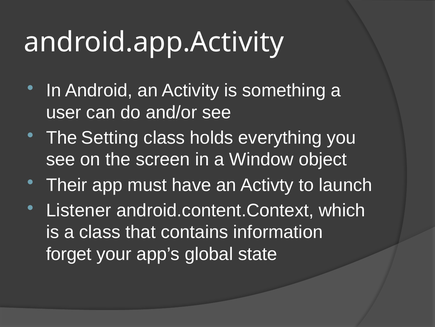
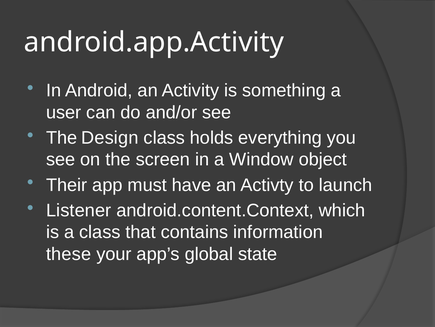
Setting: Setting -> Design
forget: forget -> these
